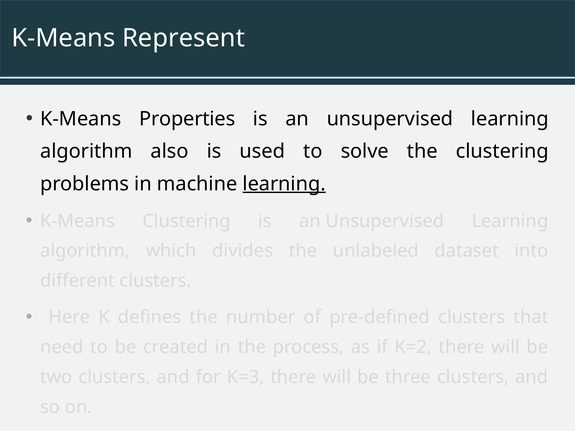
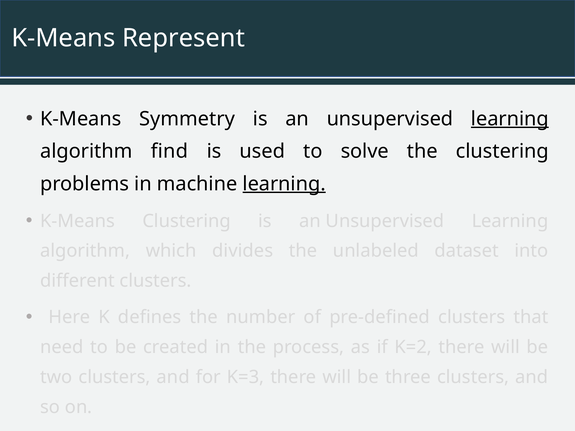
Properties: Properties -> Symmetry
learning at (510, 119) underline: none -> present
also: also -> find
